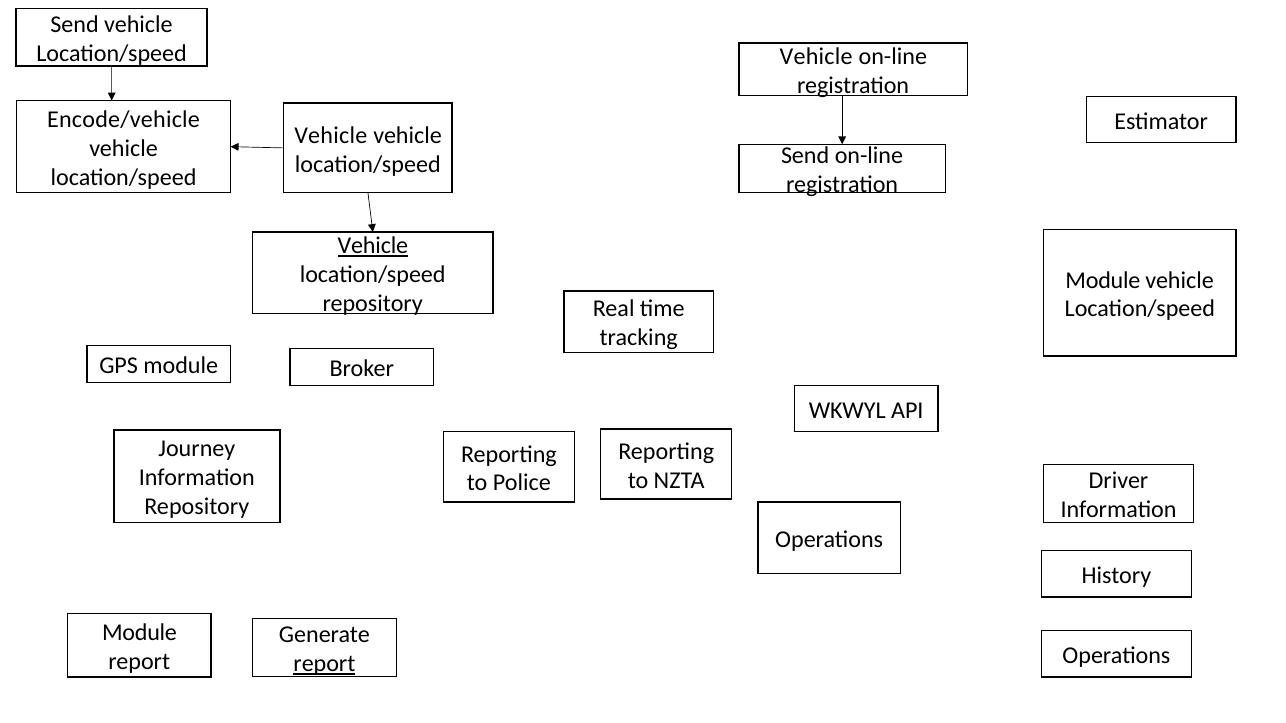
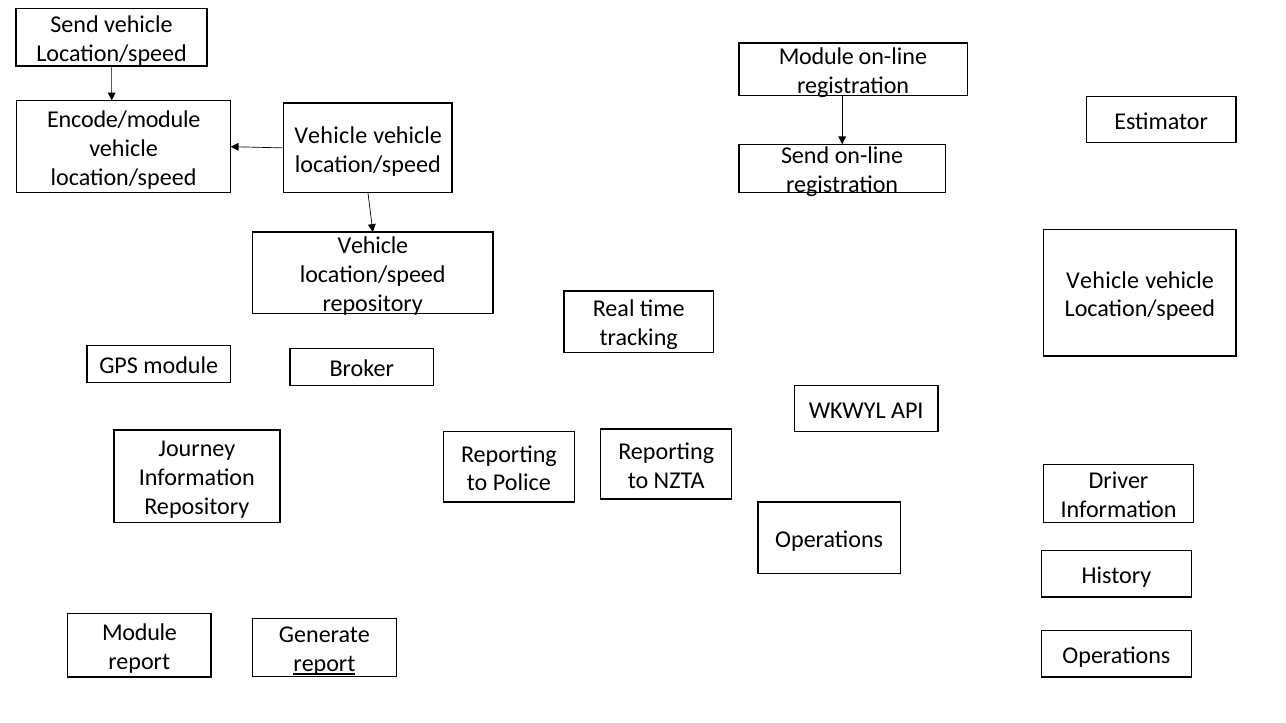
Vehicle at (816, 56): Vehicle -> Module
Encode/vehicle: Encode/vehicle -> Encode/module
Vehicle at (373, 246) underline: present -> none
Module at (1103, 280): Module -> Vehicle
